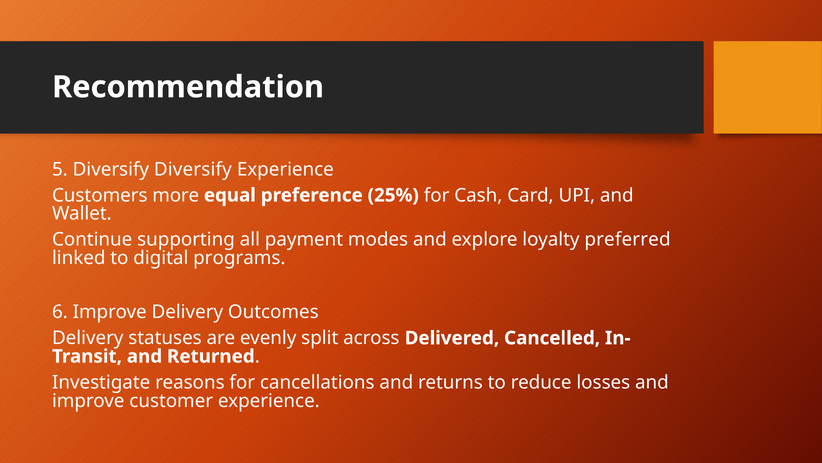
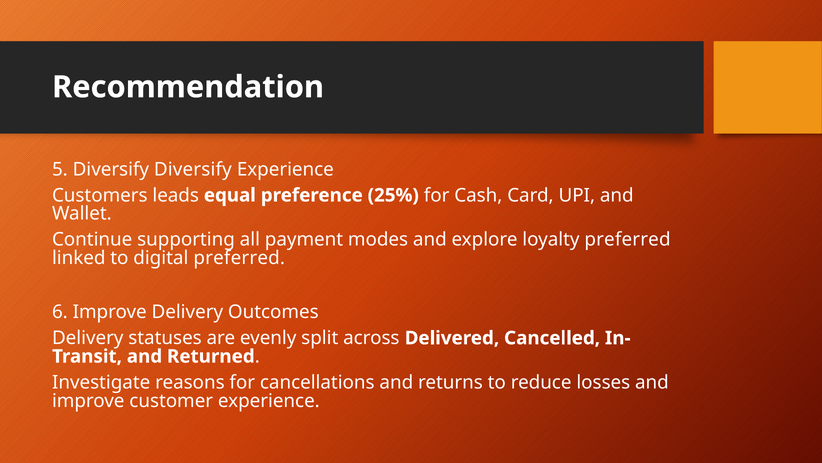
more: more -> leads
digital programs: programs -> preferred
